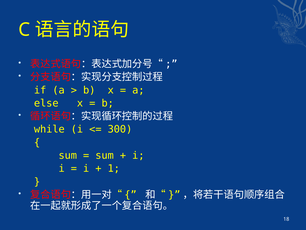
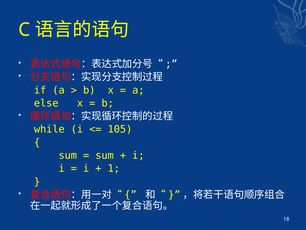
300: 300 -> 105
